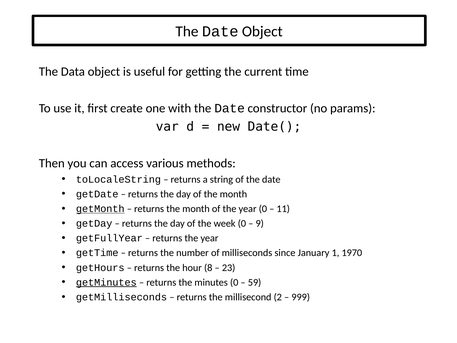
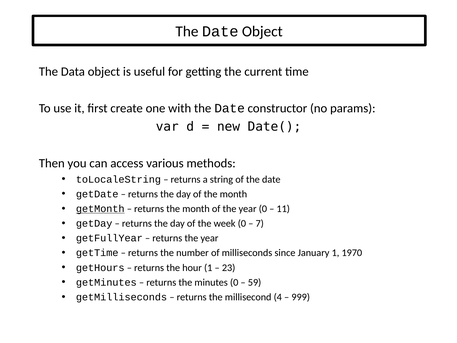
9: 9 -> 7
hour 8: 8 -> 1
getMinutes underline: present -> none
2: 2 -> 4
